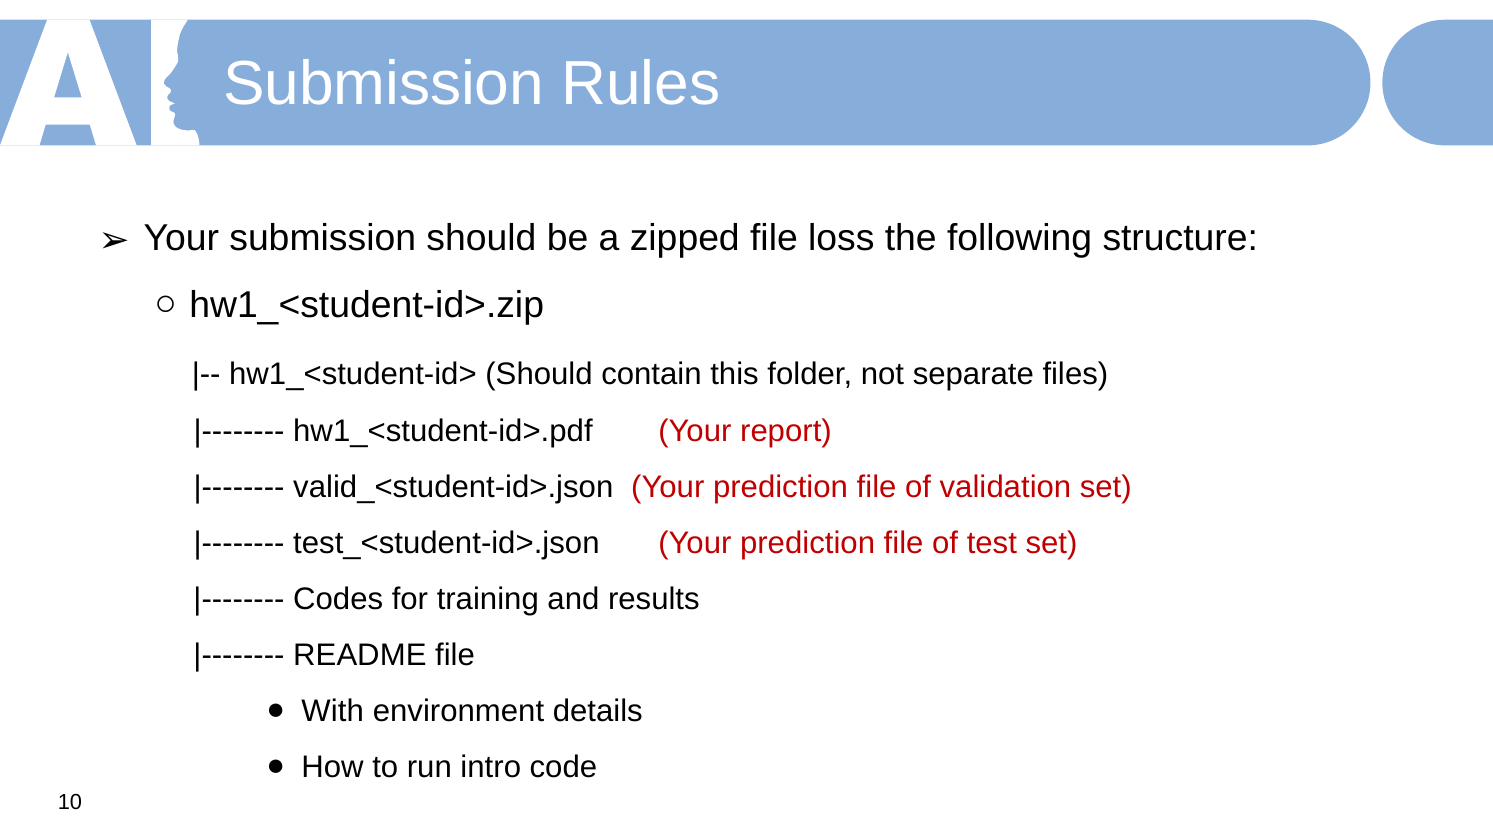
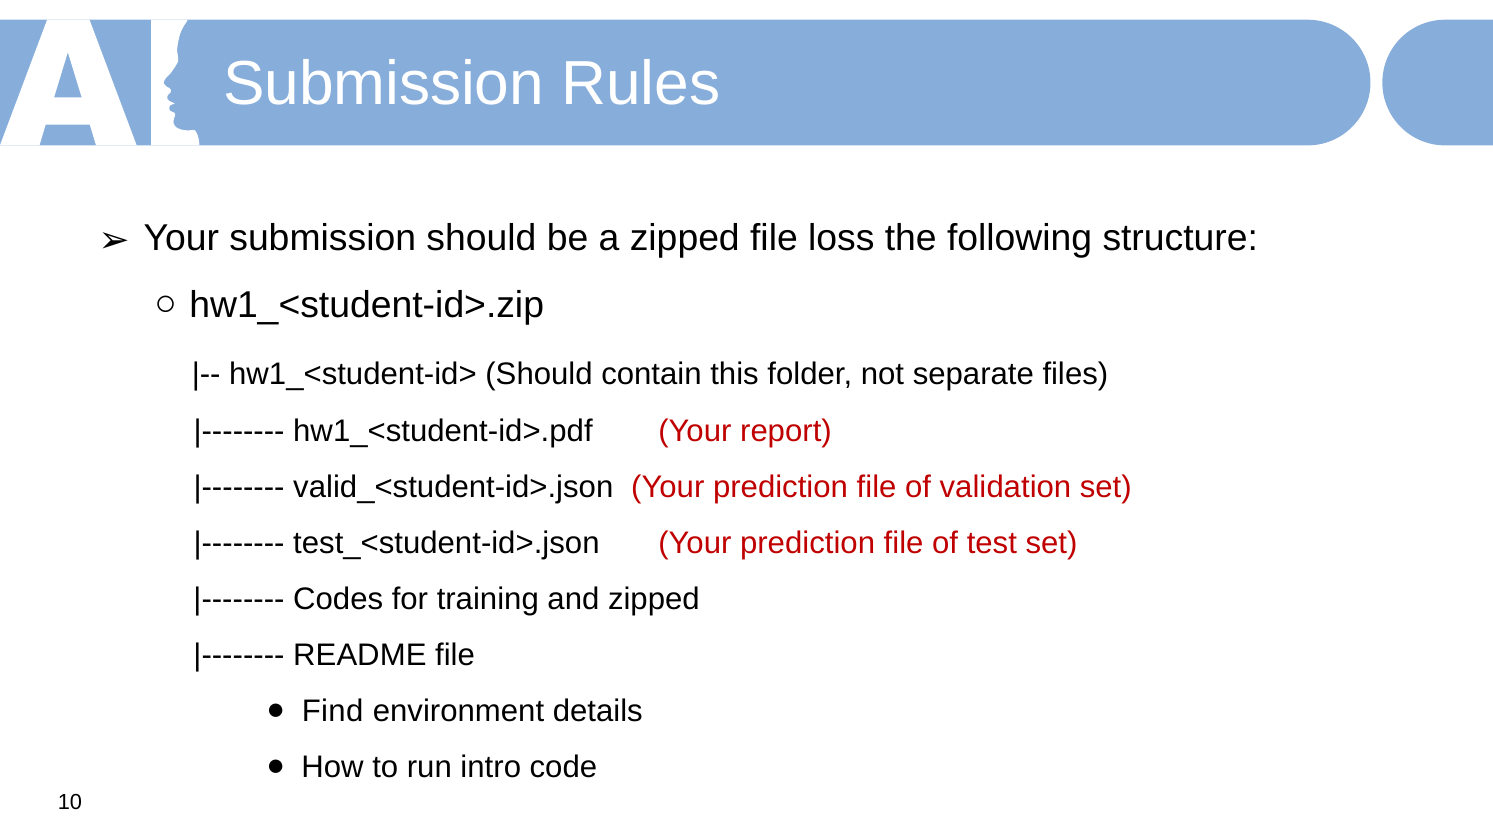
and results: results -> zipped
With: With -> Find
